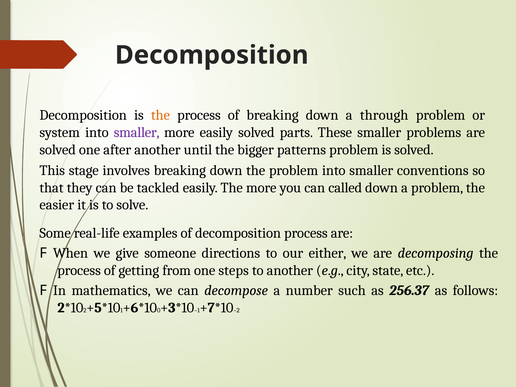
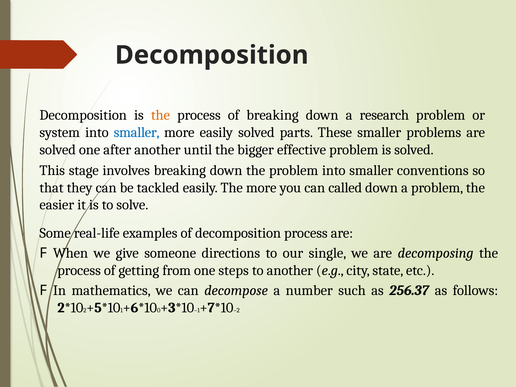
through: through -> research
smaller at (137, 132) colour: purple -> blue
patterns: patterns -> effective
either: either -> single
